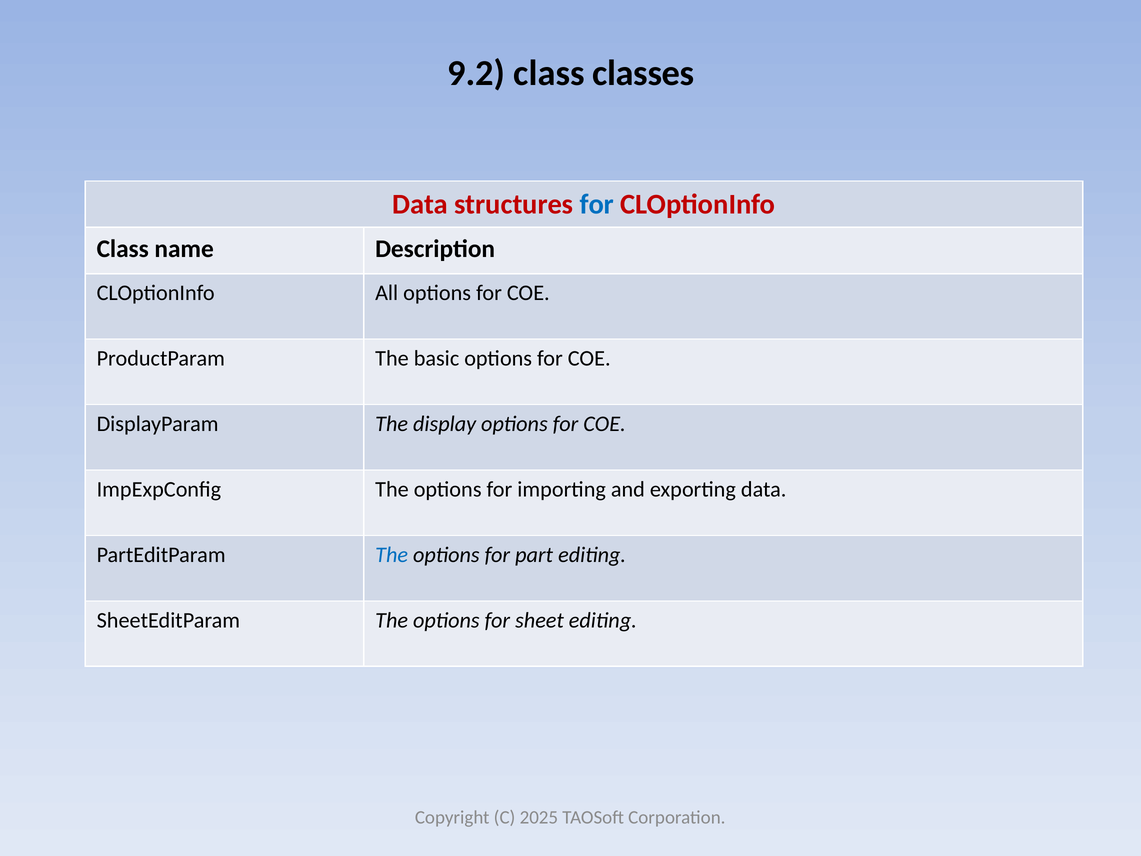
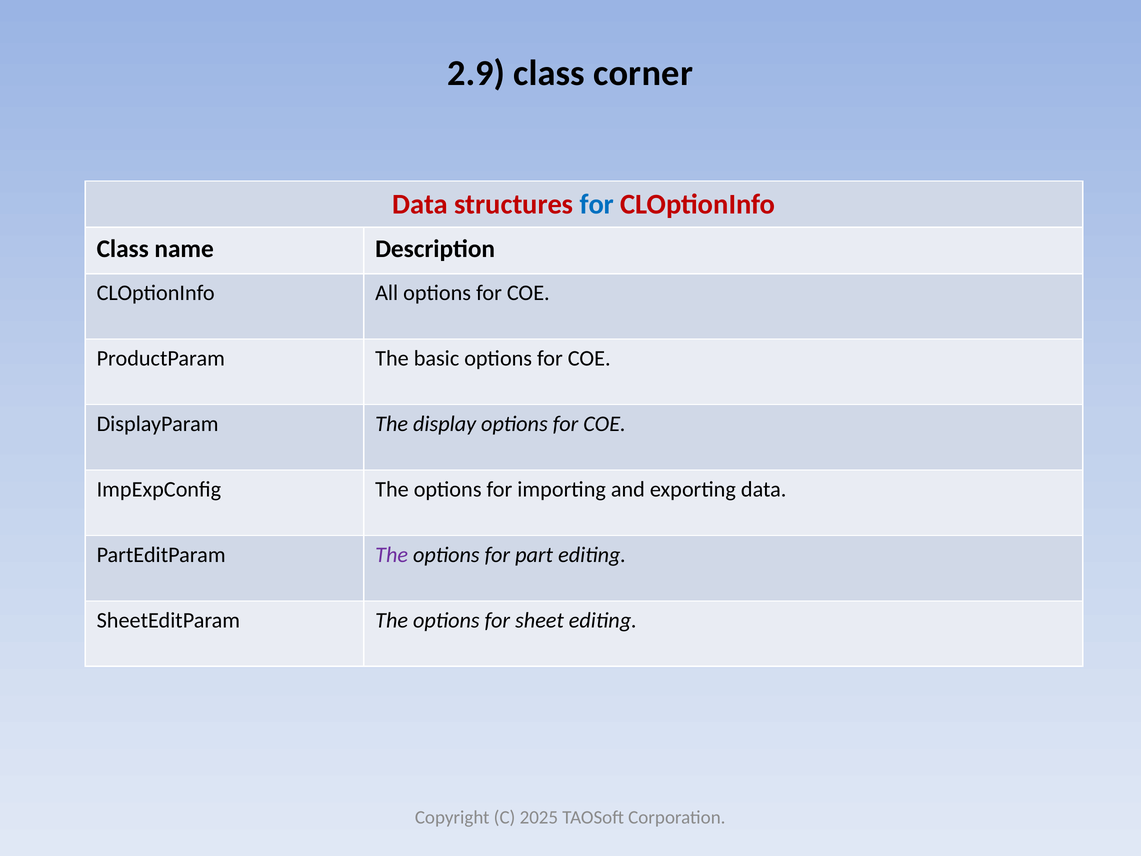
9.2: 9.2 -> 2.9
classes: classes -> corner
The at (392, 555) colour: blue -> purple
